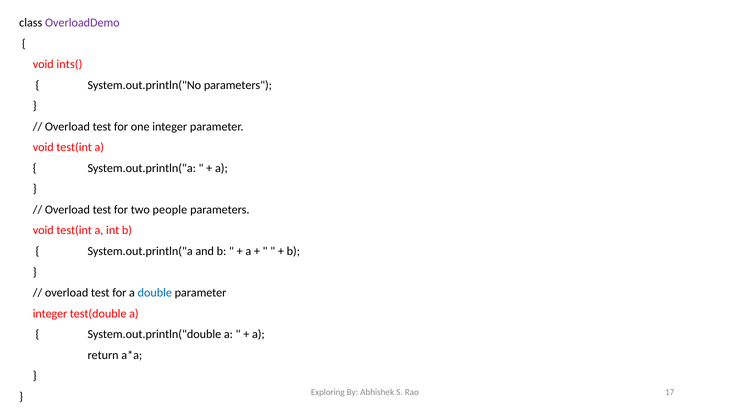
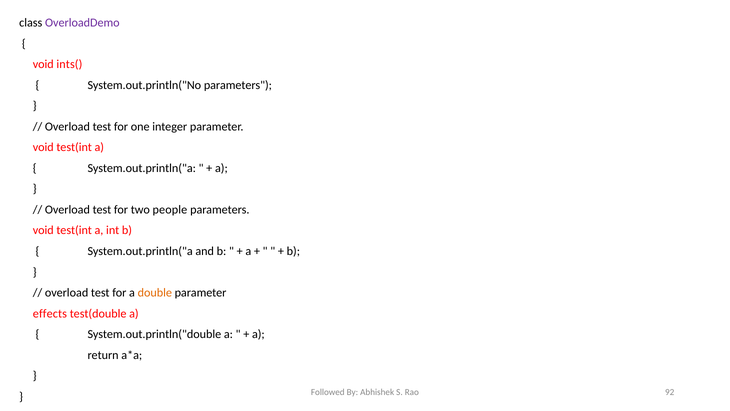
double colour: blue -> orange
integer at (50, 313): integer -> effects
Exploring: Exploring -> Followed
17: 17 -> 92
